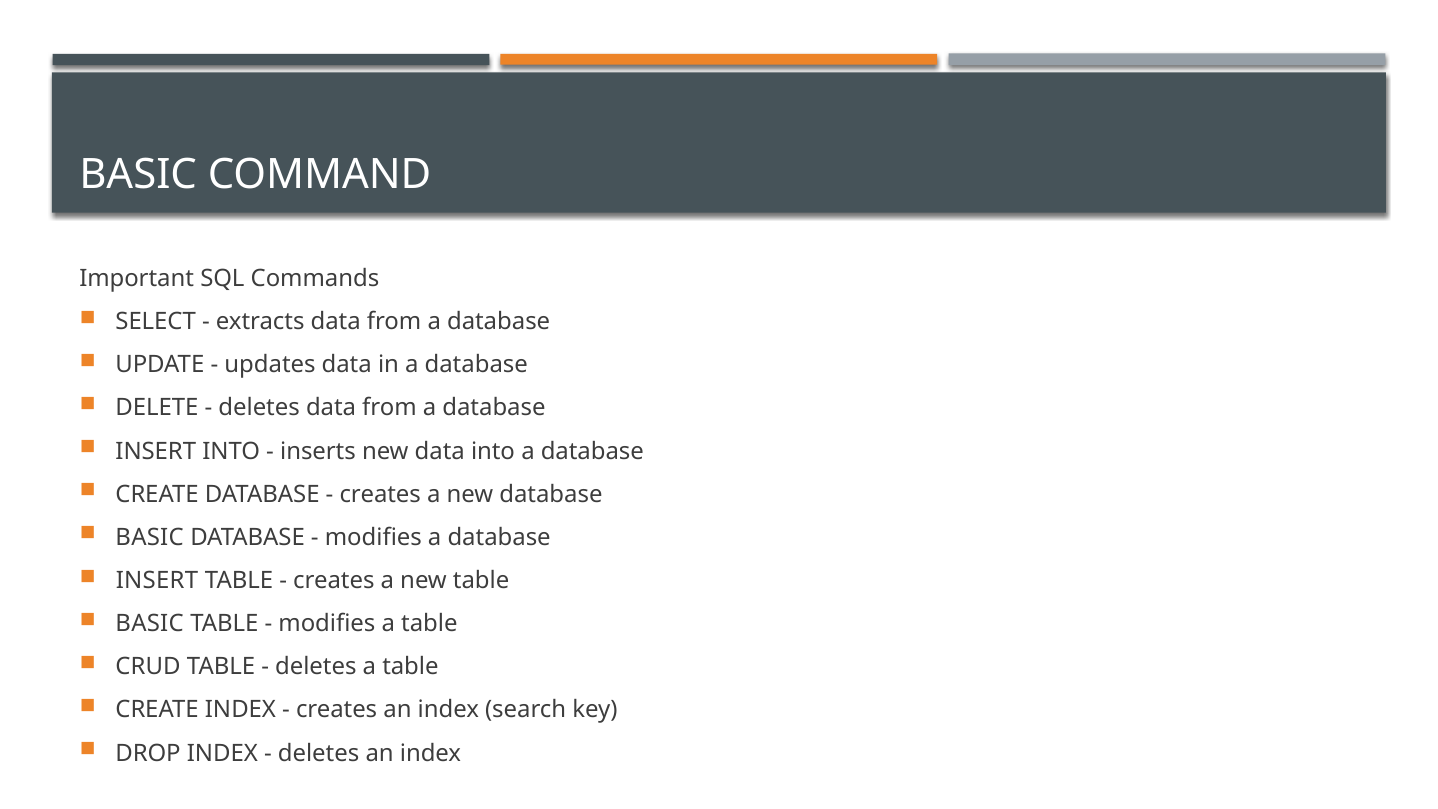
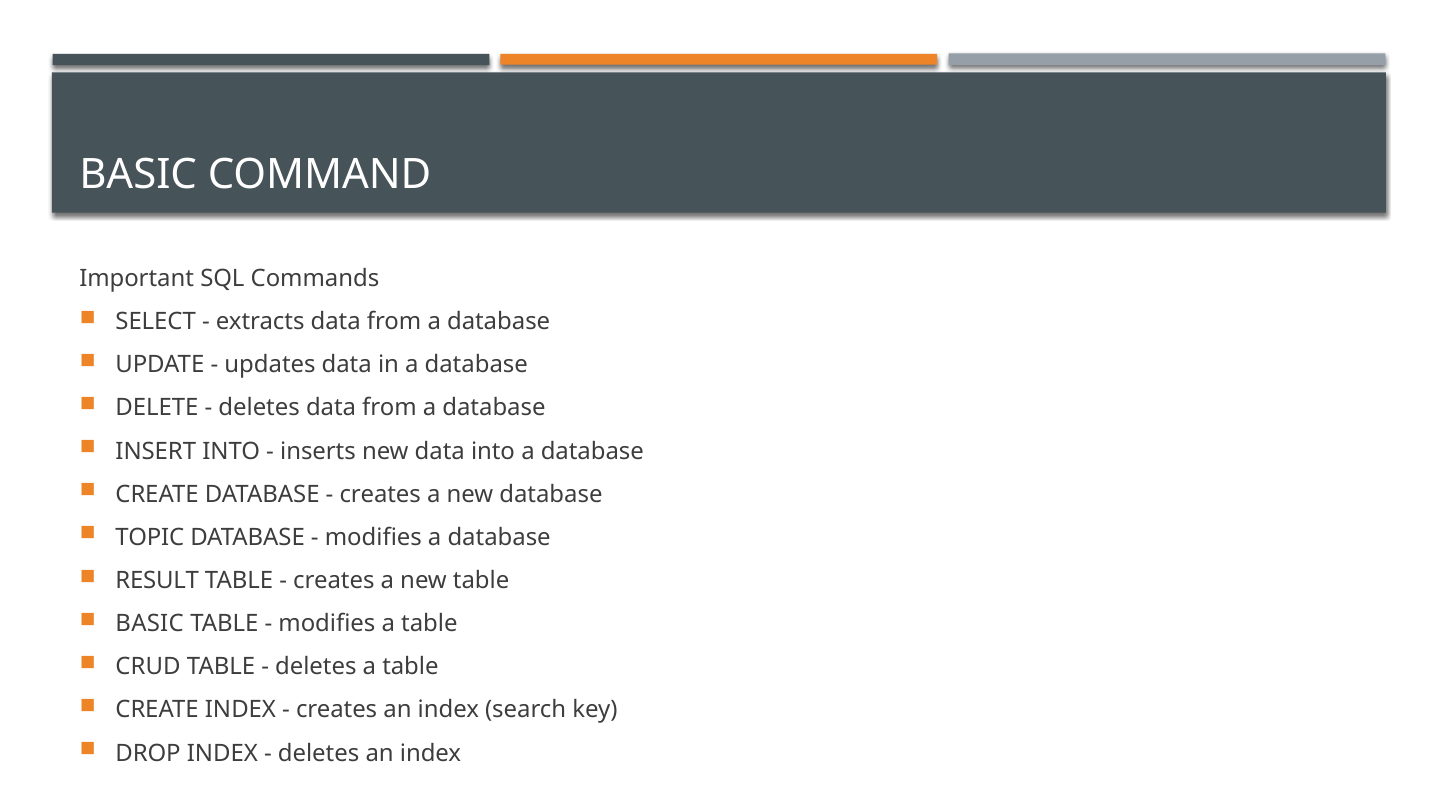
BASIC at (150, 537): BASIC -> TOPIC
INSERT at (157, 581): INSERT -> RESULT
